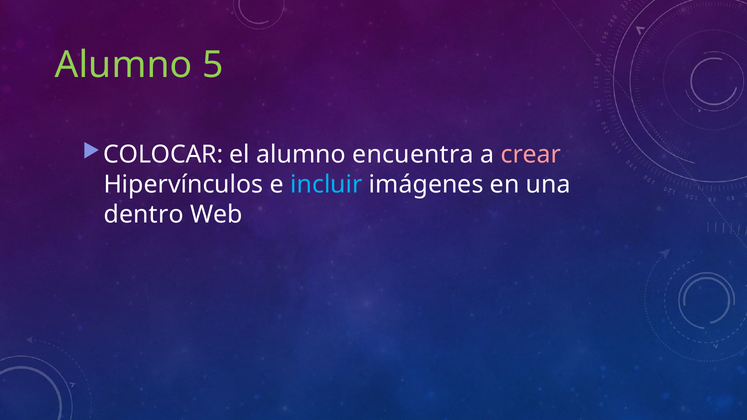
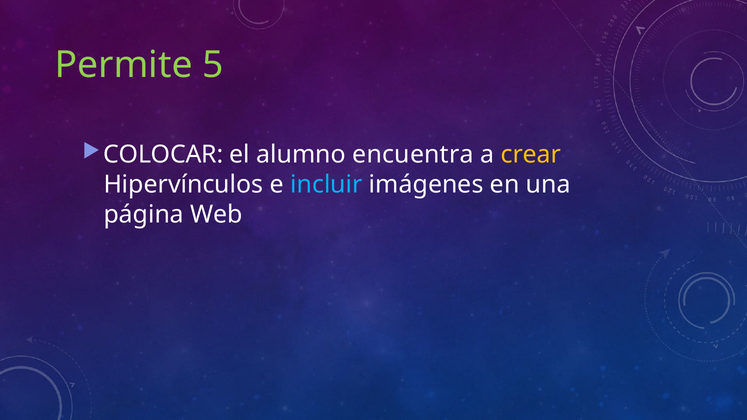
Alumno at (123, 65): Alumno -> Permite
crear colour: pink -> yellow
dentro: dentro -> página
